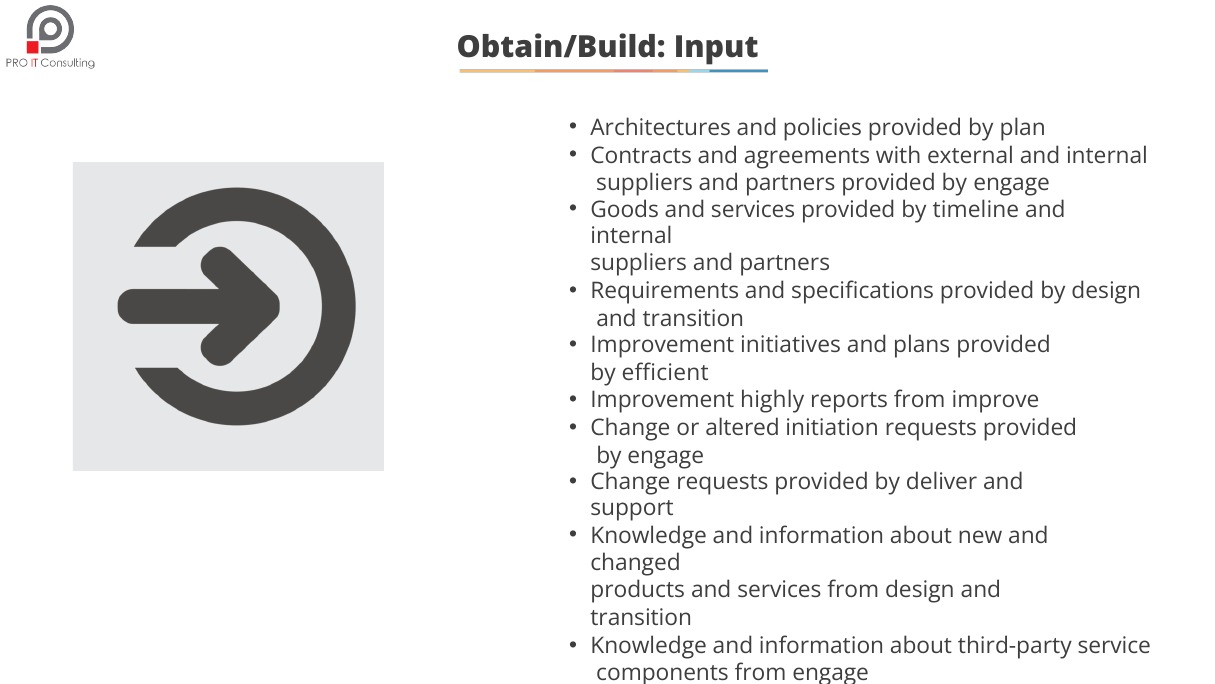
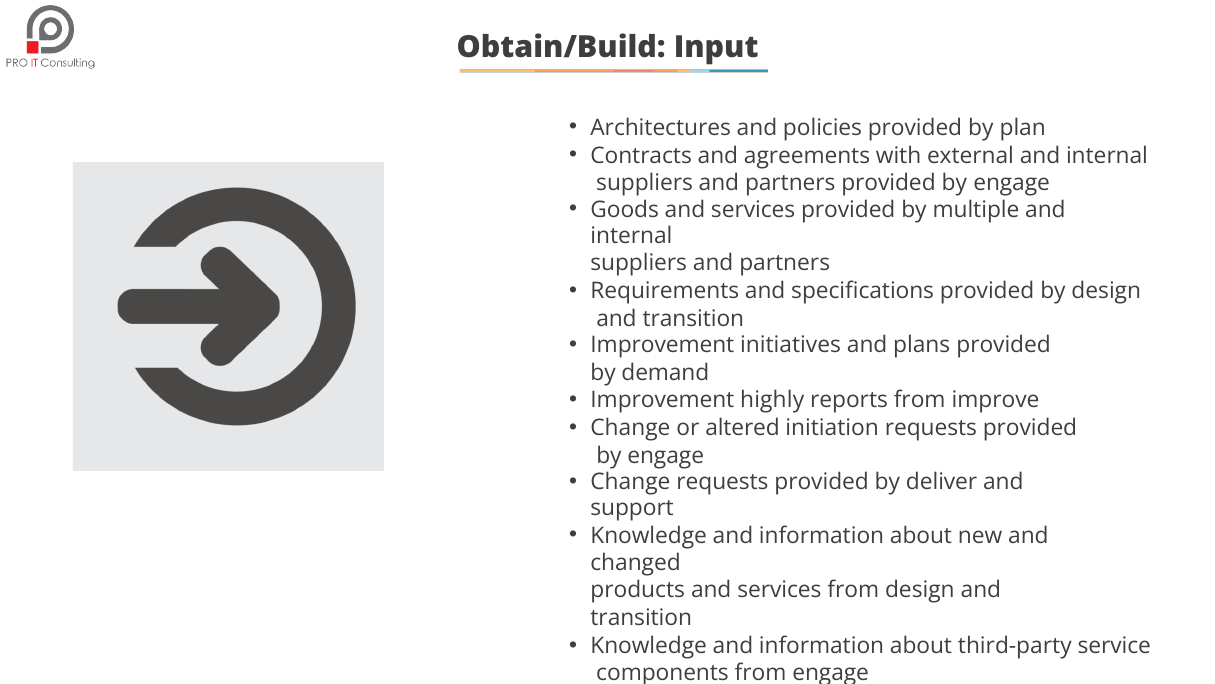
timeline: timeline -> multiple
efficient: efficient -> demand
